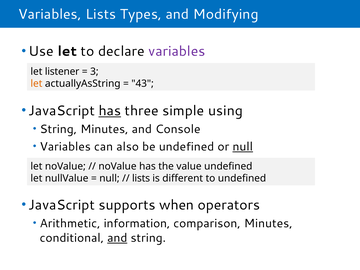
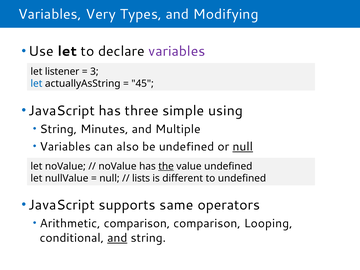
Variables Lists: Lists -> Very
let at (36, 83) colour: orange -> blue
43: 43 -> 45
has at (110, 111) underline: present -> none
Console: Console -> Multiple
the underline: none -> present
when: when -> same
Arithmetic information: information -> comparison
comparison Minutes: Minutes -> Looping
